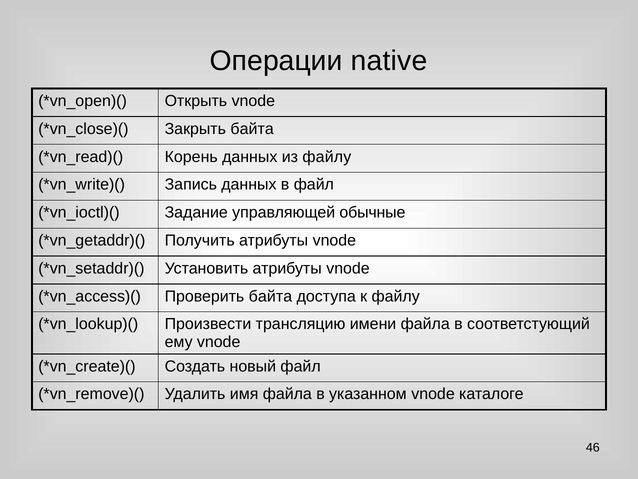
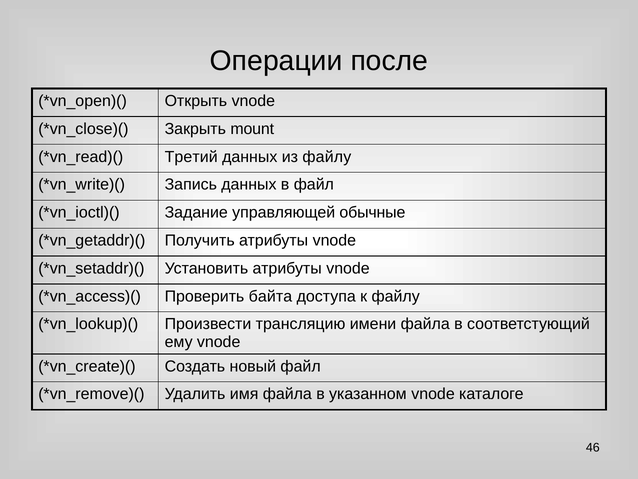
native: native -> после
Закрыть байта: байта -> mount
Корень: Корень -> Третий
